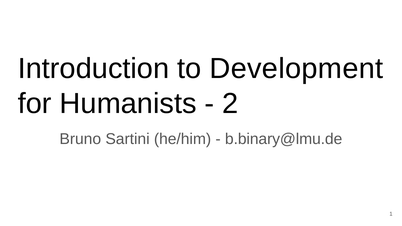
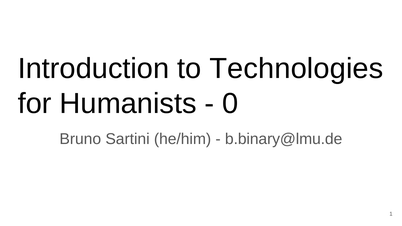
Development: Development -> Technologies
2: 2 -> 0
